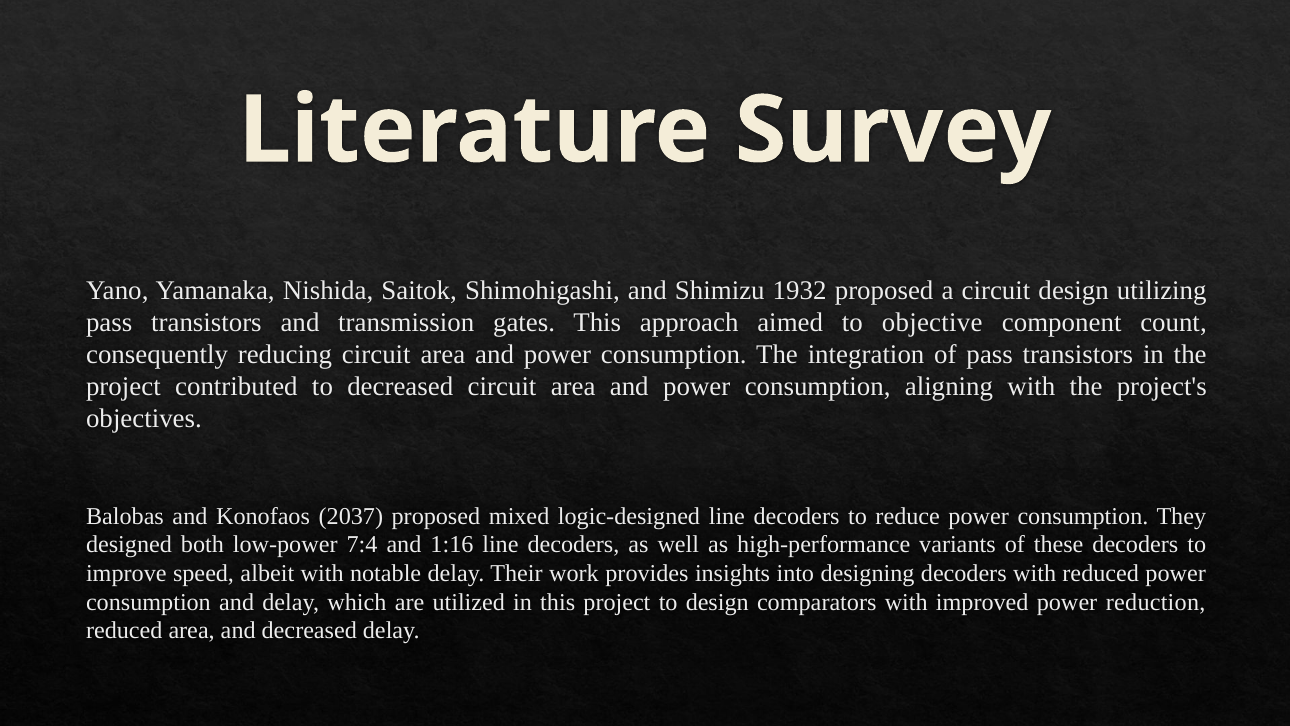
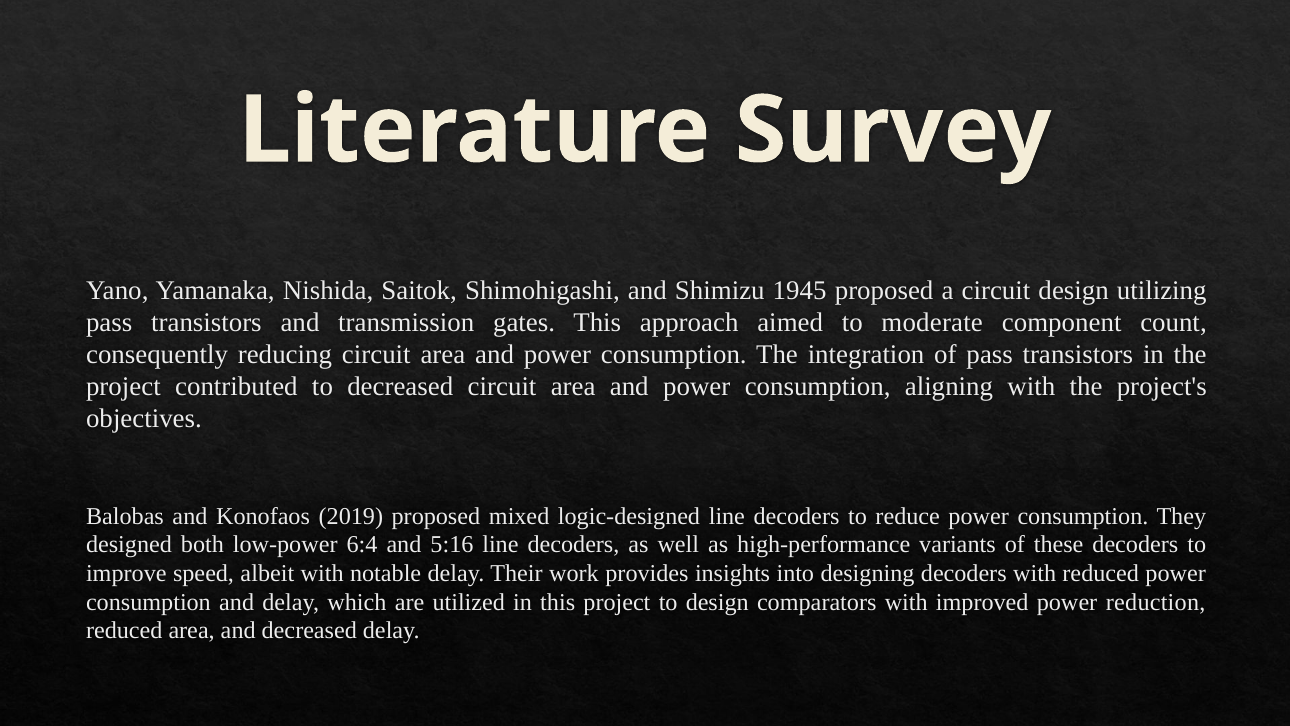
1932: 1932 -> 1945
objective: objective -> moderate
2037: 2037 -> 2019
7:4: 7:4 -> 6:4
1:16: 1:16 -> 5:16
